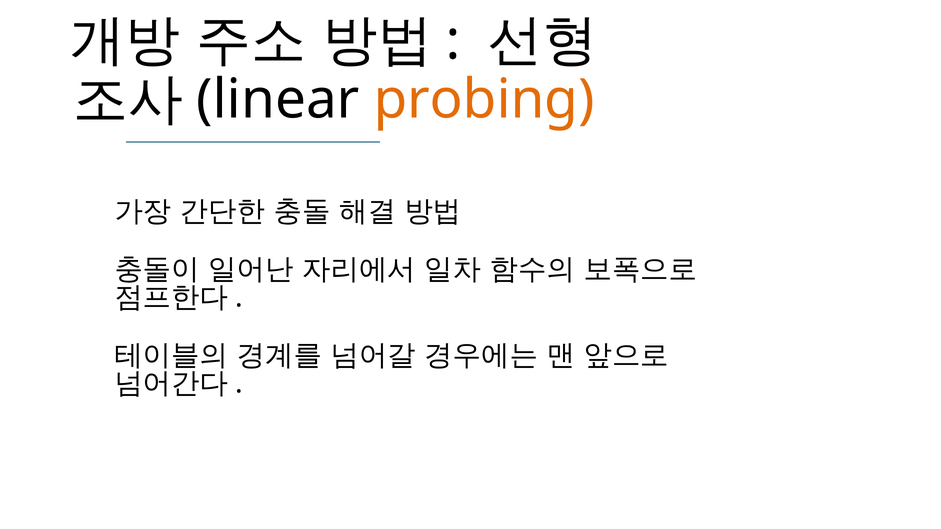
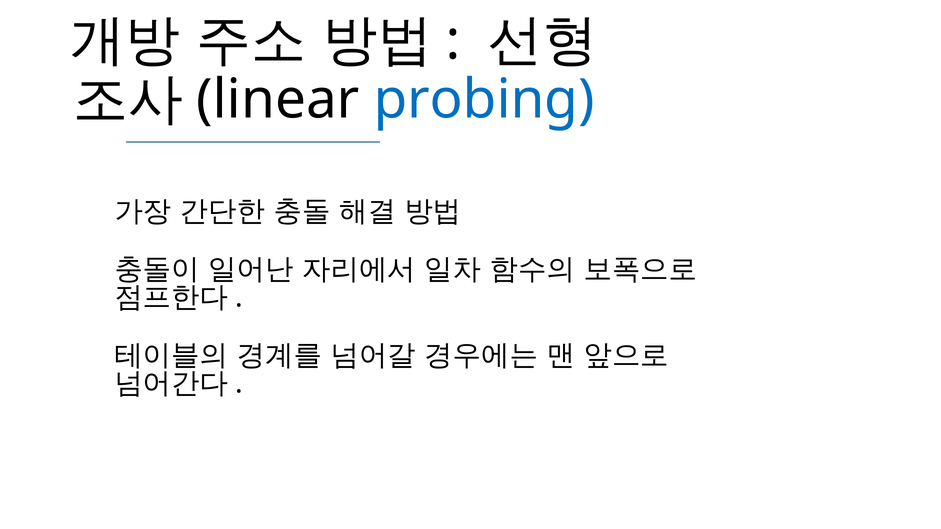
probing colour: orange -> blue
